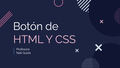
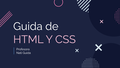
Botón at (28, 26): Botón -> Guida
